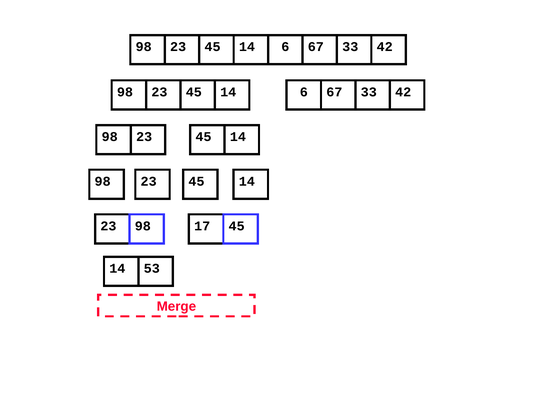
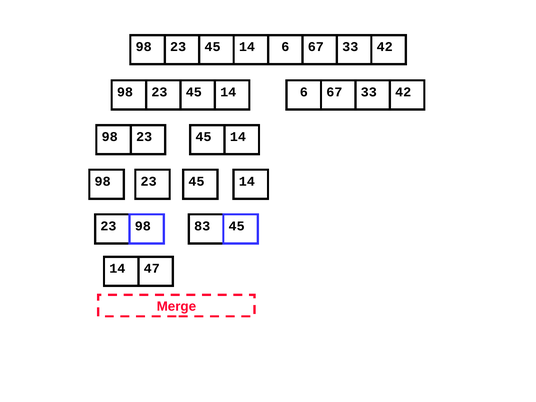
17: 17 -> 83
53: 53 -> 47
